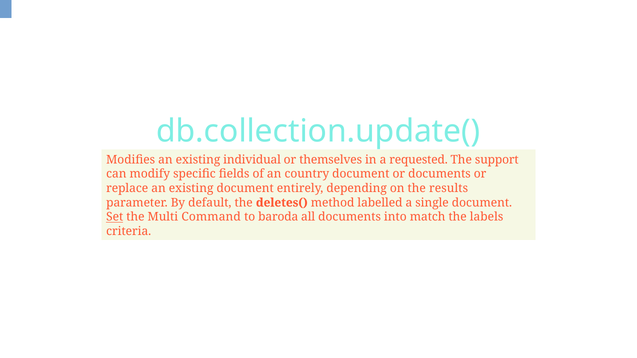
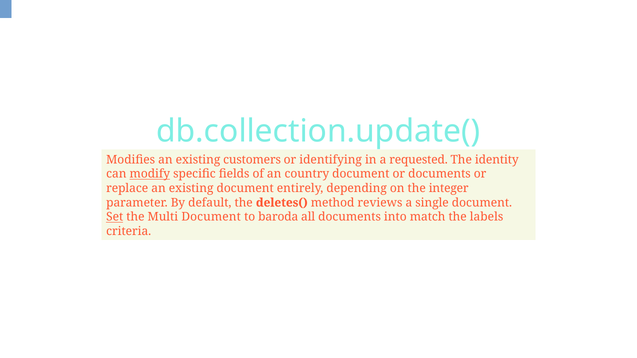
individual: individual -> customers
themselves: themselves -> identifying
support: support -> identity
modify underline: none -> present
results: results -> integer
labelled: labelled -> reviews
Multi Command: Command -> Document
